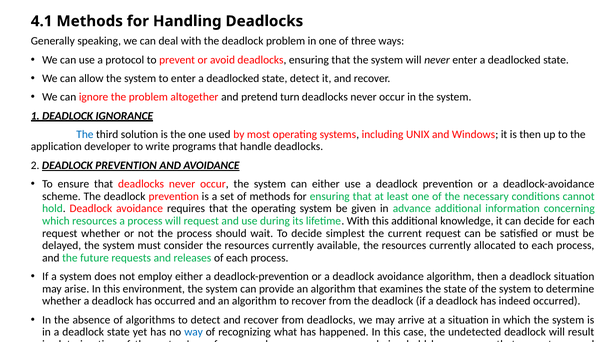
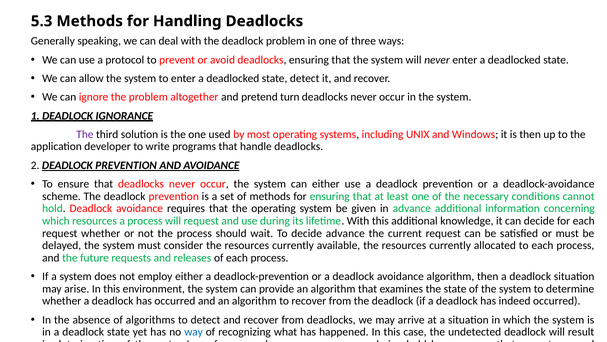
4.1: 4.1 -> 5.3
The at (85, 134) colour: blue -> purple
decide simplest: simplest -> advance
